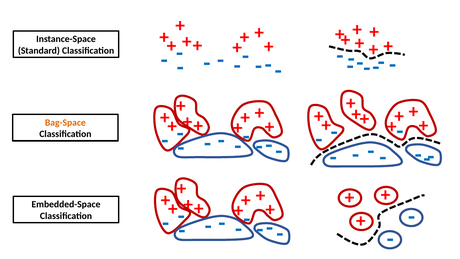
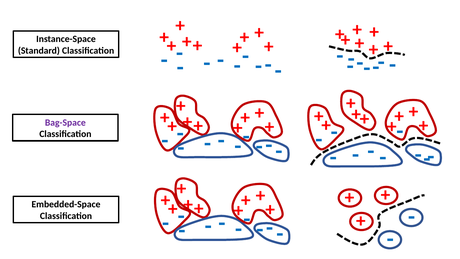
Bag-Space colour: orange -> purple
